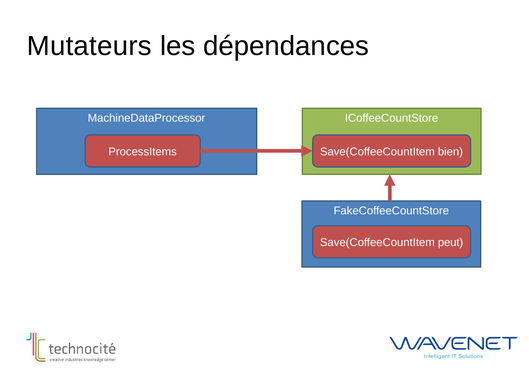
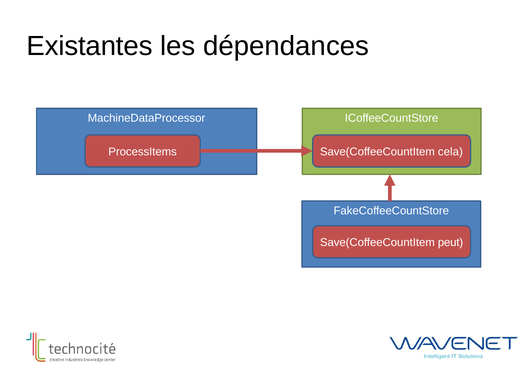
Mutateurs: Mutateurs -> Existantes
bien: bien -> cela
